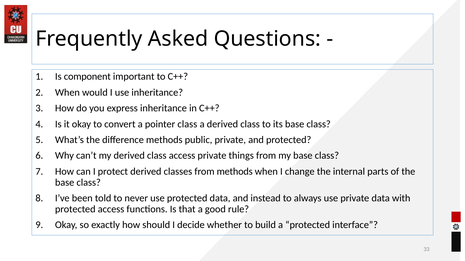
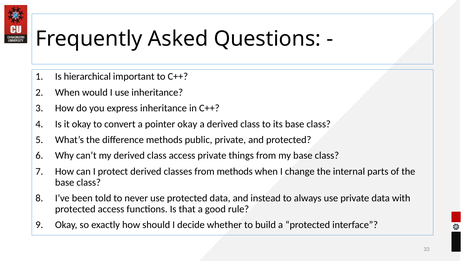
component: component -> hierarchical
pointer class: class -> okay
